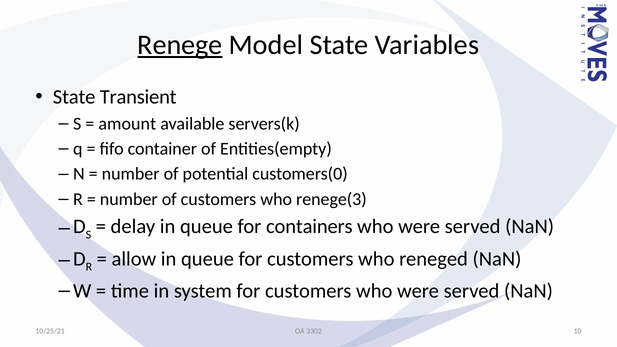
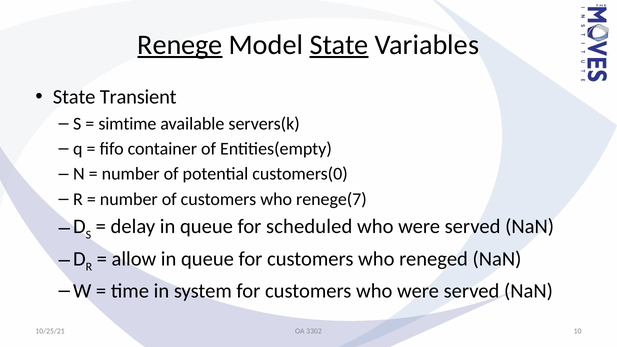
State at (339, 45) underline: none -> present
amount: amount -> simtime
renege(3: renege(3 -> renege(7
containers: containers -> scheduled
